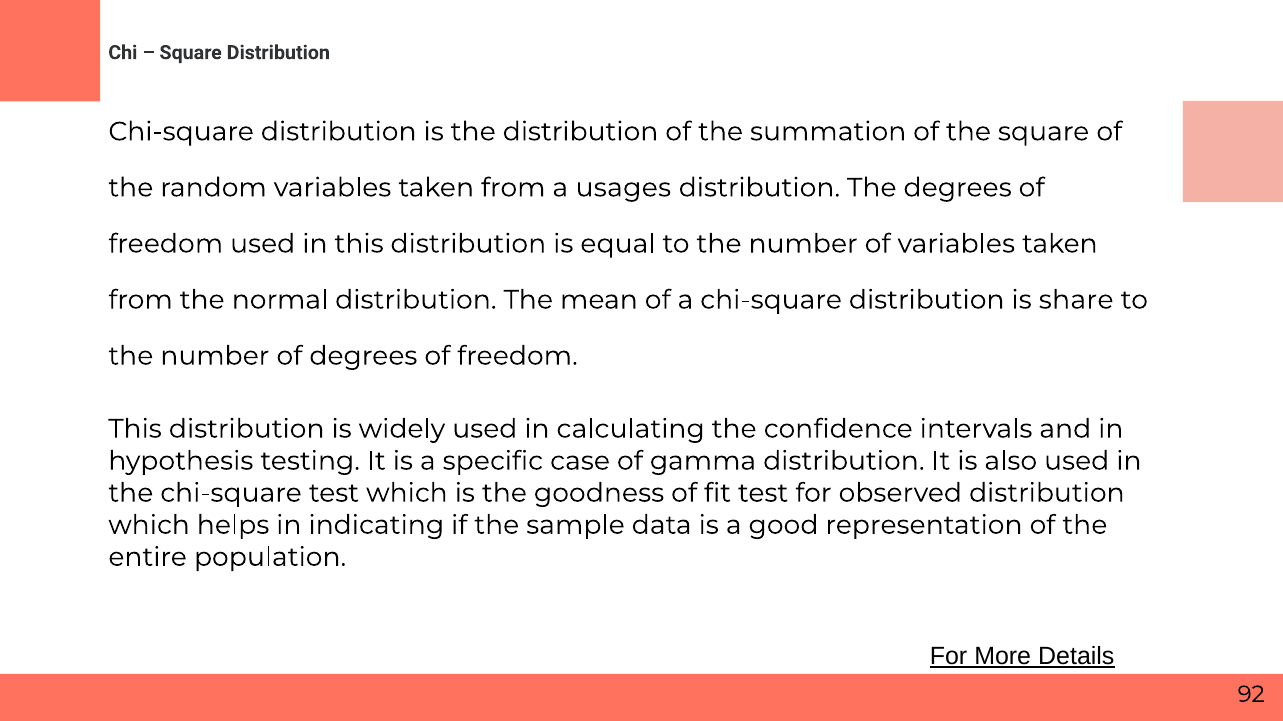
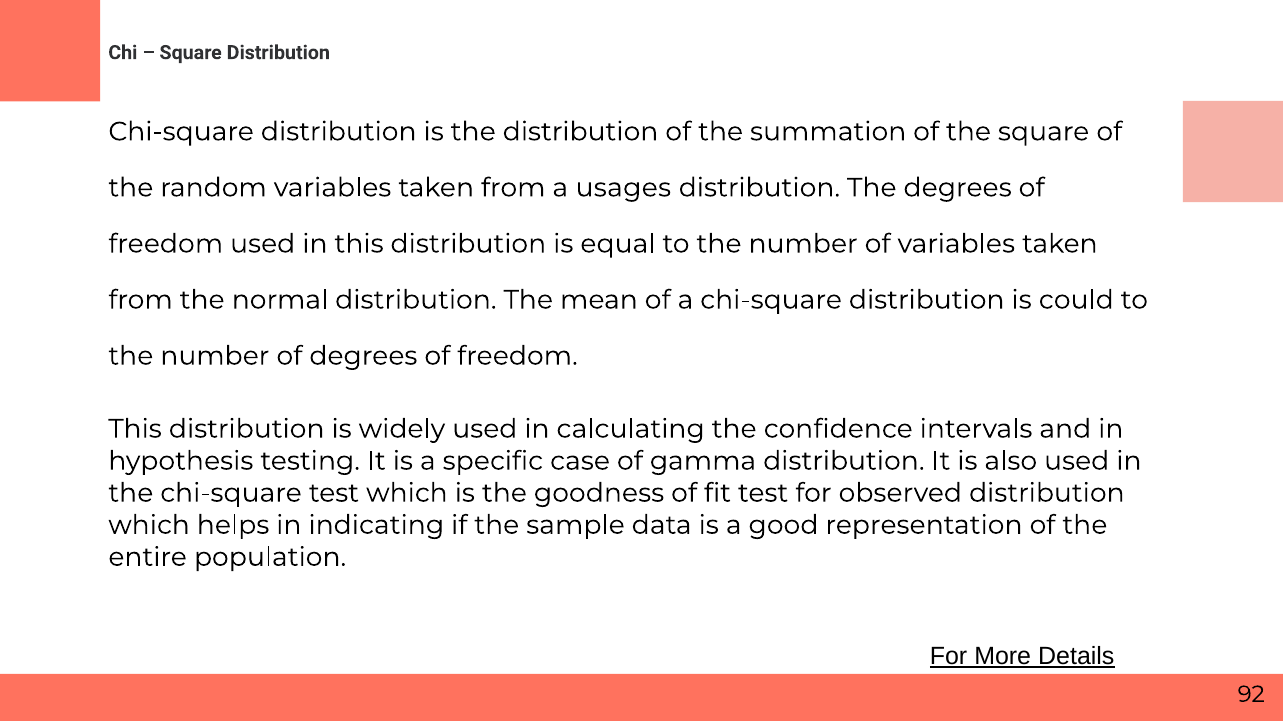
share: share -> could
